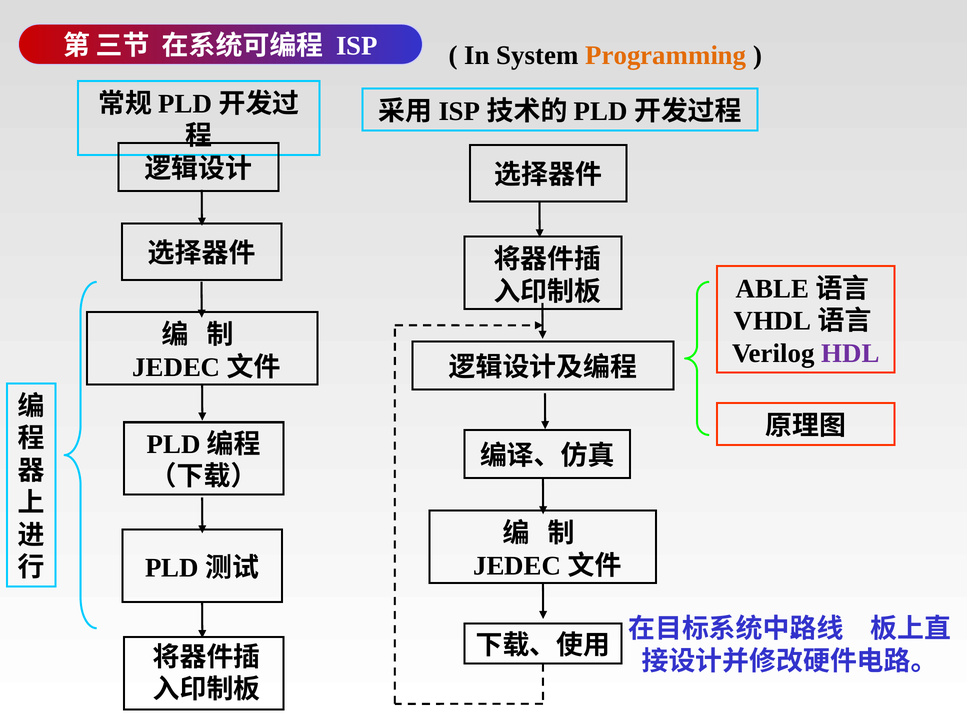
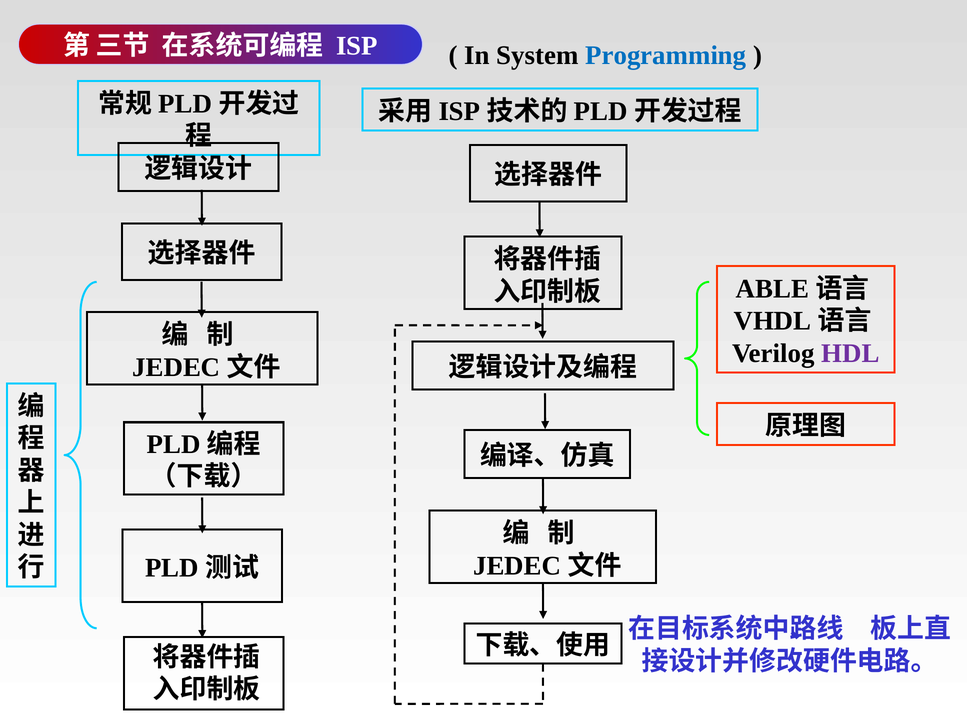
Programming colour: orange -> blue
